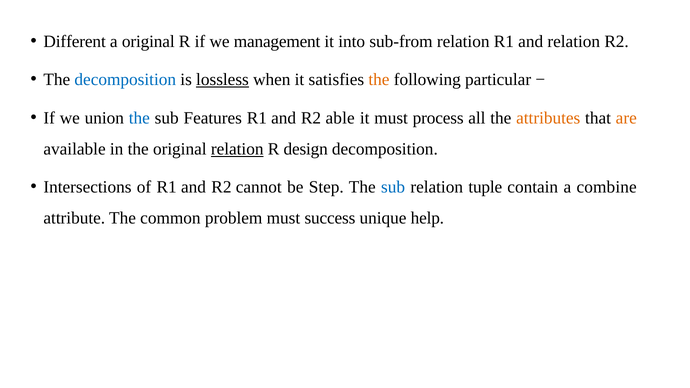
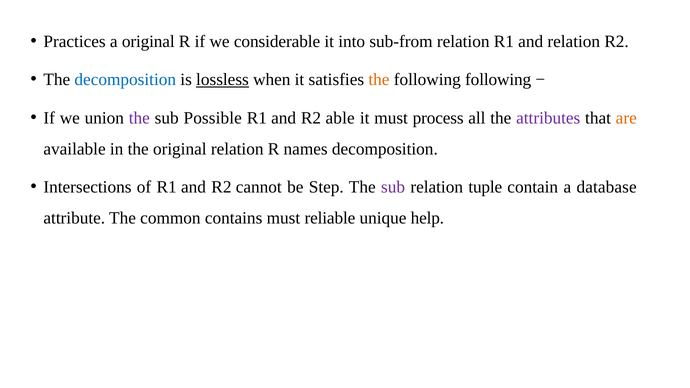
Different: Different -> Practices
management: management -> considerable
following particular: particular -> following
the at (139, 118) colour: blue -> purple
Features: Features -> Possible
attributes colour: orange -> purple
relation at (237, 149) underline: present -> none
design: design -> names
sub at (393, 187) colour: blue -> purple
combine: combine -> database
problem: problem -> contains
success: success -> reliable
